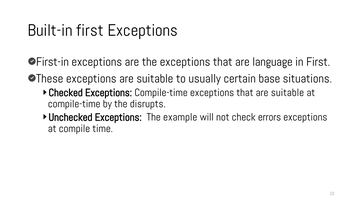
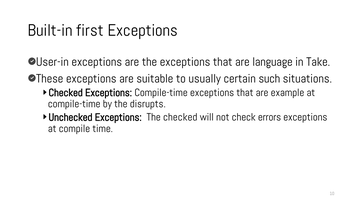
First-in: First-in -> User-in
in First: First -> Take
base: base -> such
that are suitable: suitable -> example
The example: example -> checked
